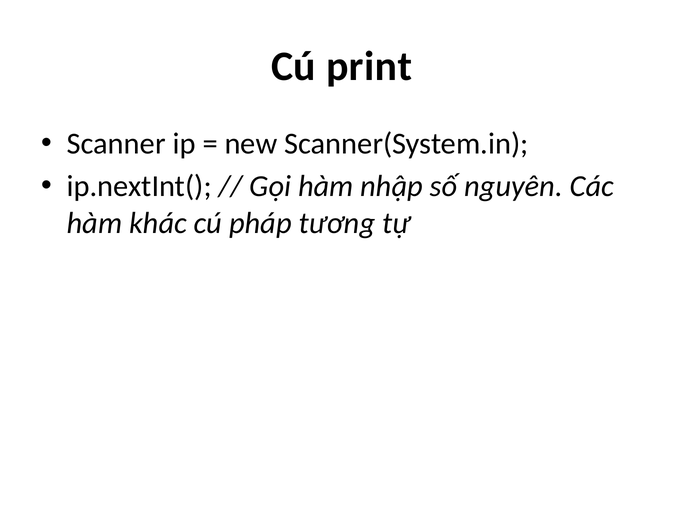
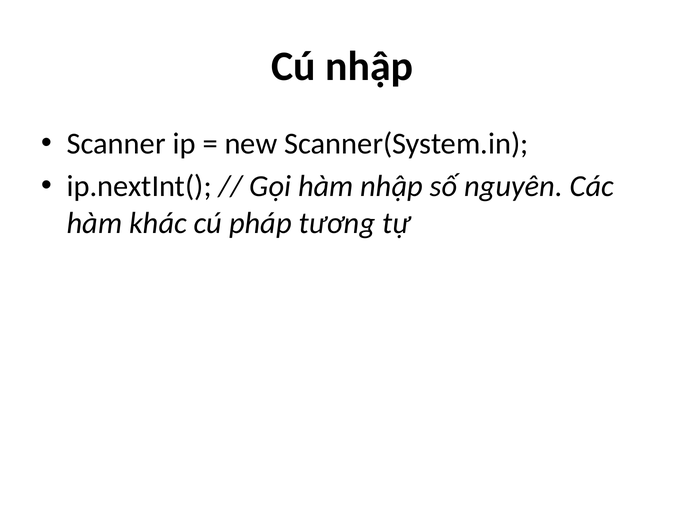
Cú print: print -> nhập
